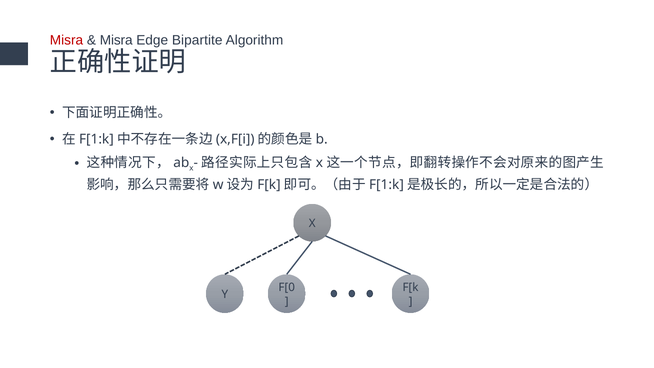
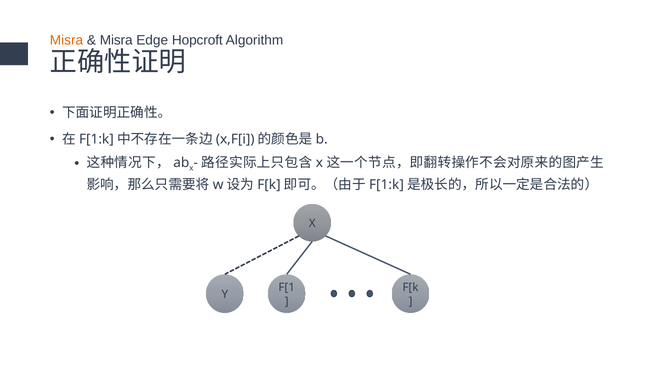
Misra at (67, 40) colour: red -> orange
Bipartite: Bipartite -> Hopcroft
F[0: F[0 -> F[1
